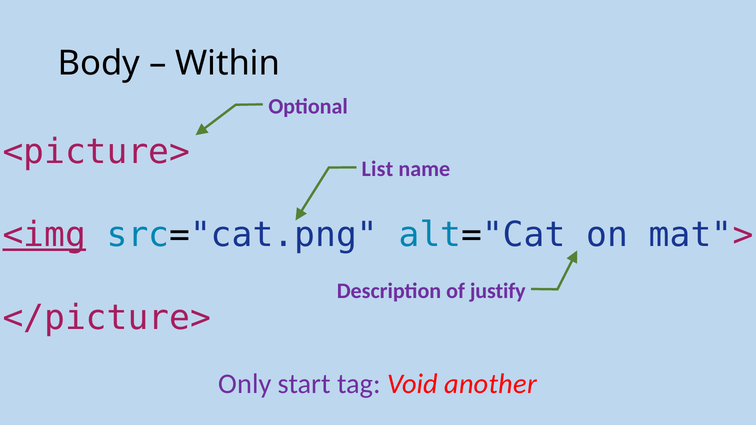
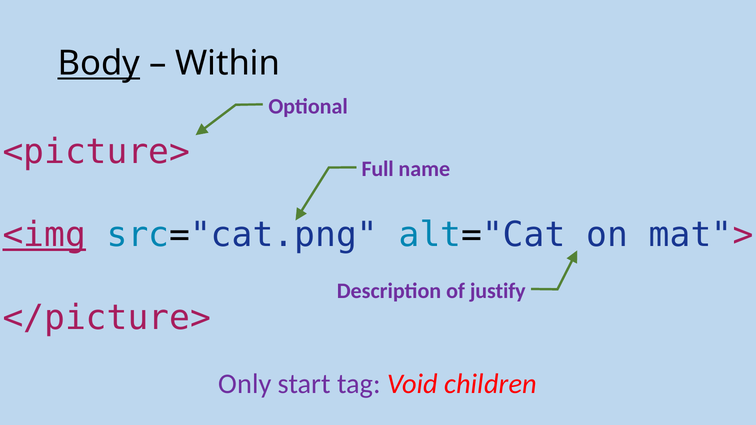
Body underline: none -> present
List: List -> Full
another: another -> children
